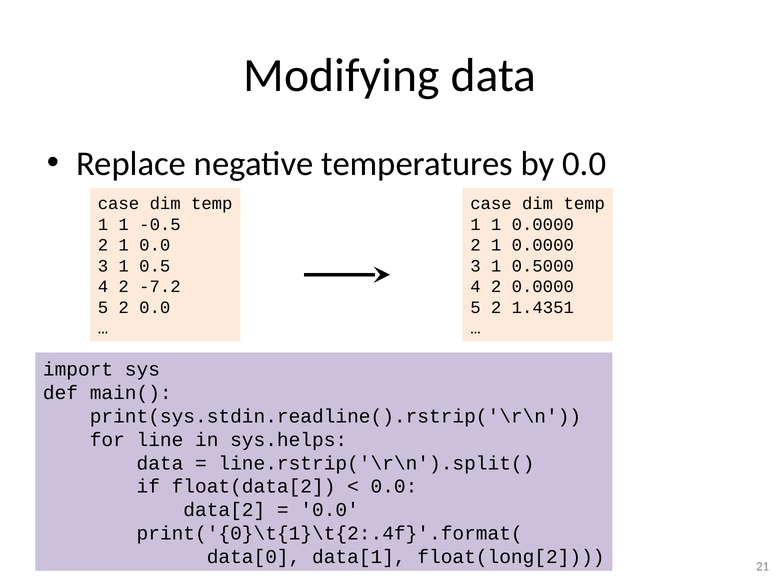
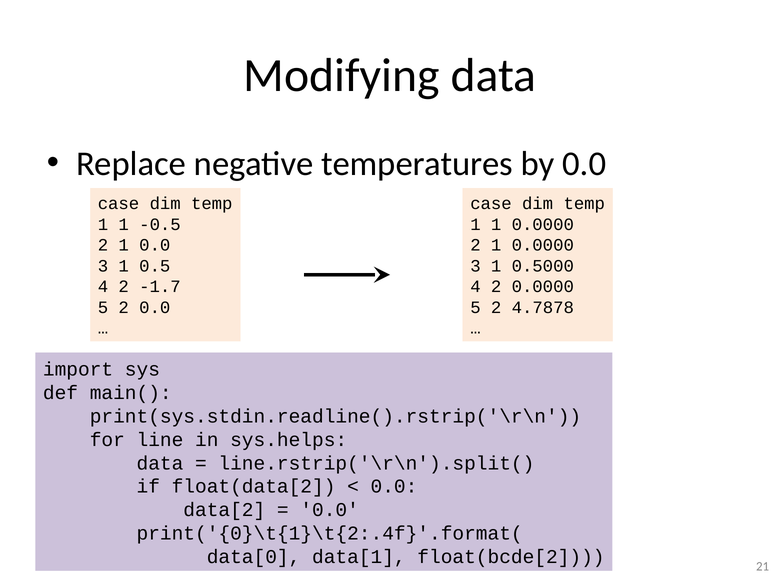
-7.2: -7.2 -> -1.7
1.4351: 1.4351 -> 4.7878
float(long[2: float(long[2 -> float(bcde[2
